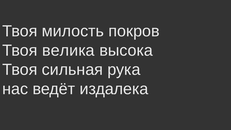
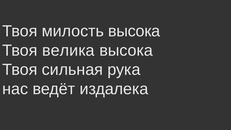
милость покров: покров -> высока
